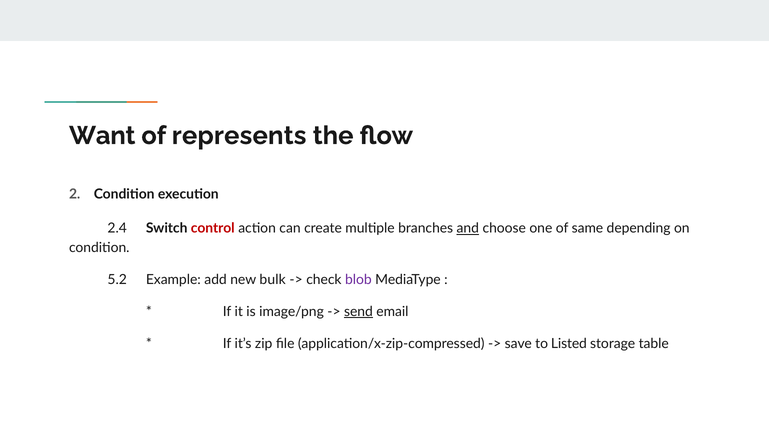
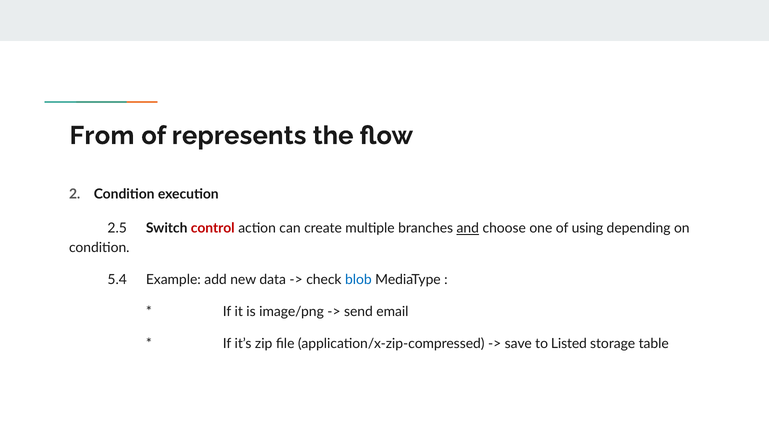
Want: Want -> From
2.4: 2.4 -> 2.5
same: same -> using
5.2: 5.2 -> 5.4
bulk: bulk -> data
blob colour: purple -> blue
send underline: present -> none
